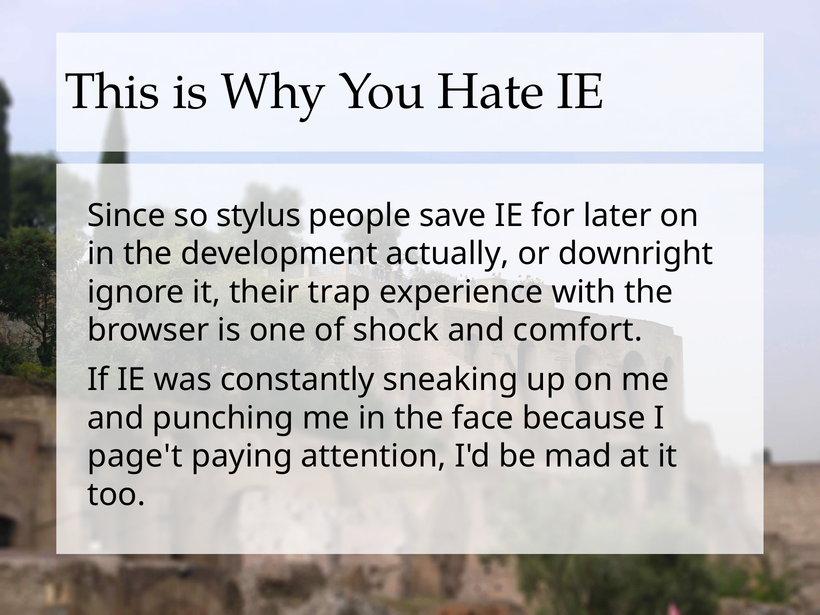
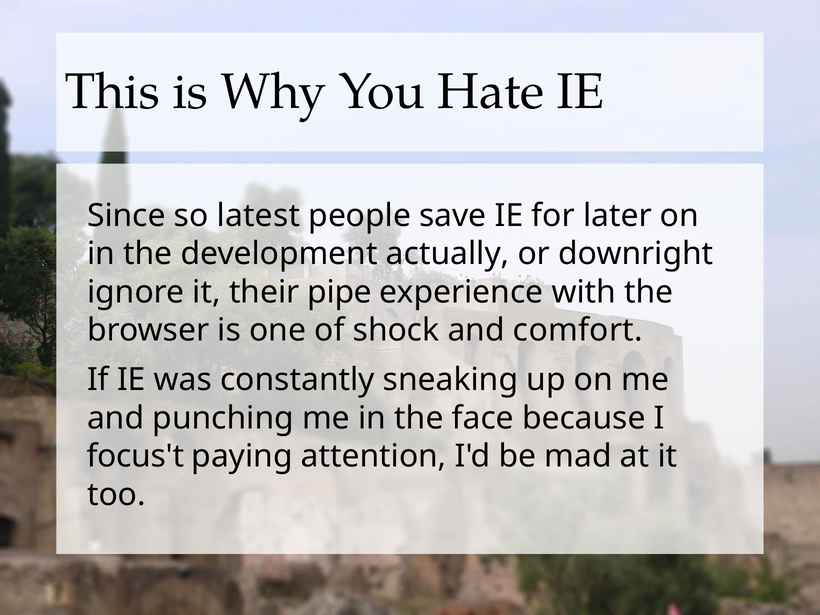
stylus: stylus -> latest
trap: trap -> pipe
page't: page't -> focus't
